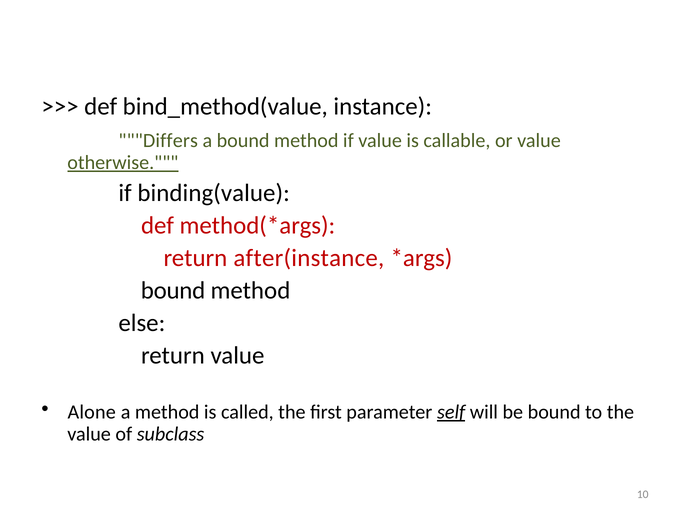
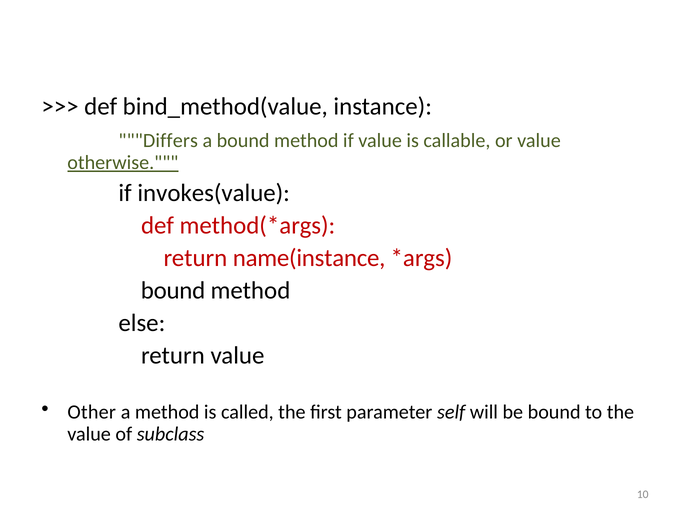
binding(value: binding(value -> invokes(value
after(instance: after(instance -> name(instance
Alone: Alone -> Other
self underline: present -> none
